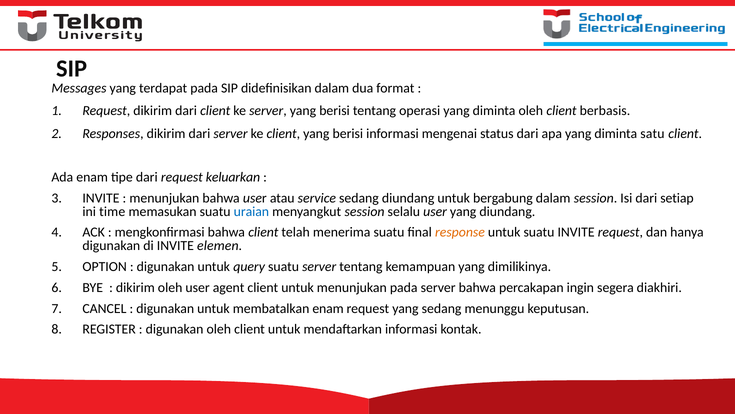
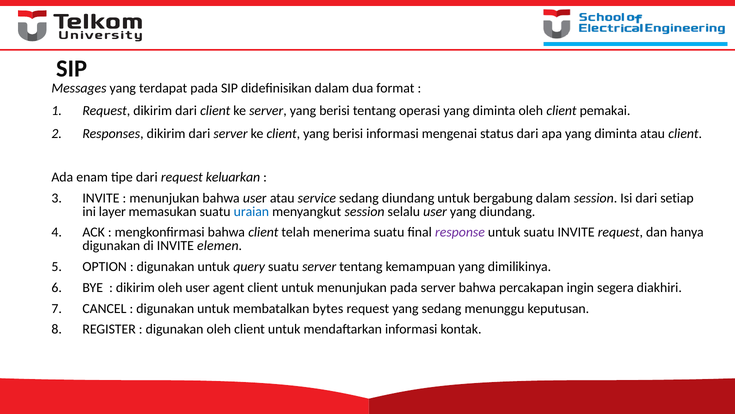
berbasis: berbasis -> pemakai
diminta satu: satu -> atau
time: time -> layer
response colour: orange -> purple
membatalkan enam: enam -> bytes
